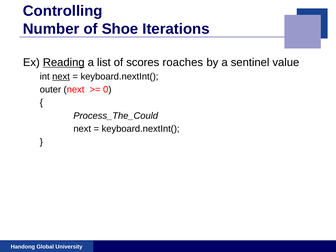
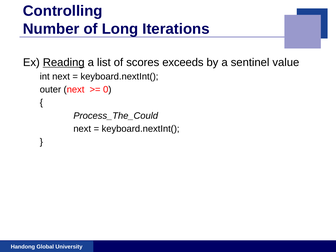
Shoe: Shoe -> Long
roaches: roaches -> exceeds
next at (61, 76) underline: present -> none
